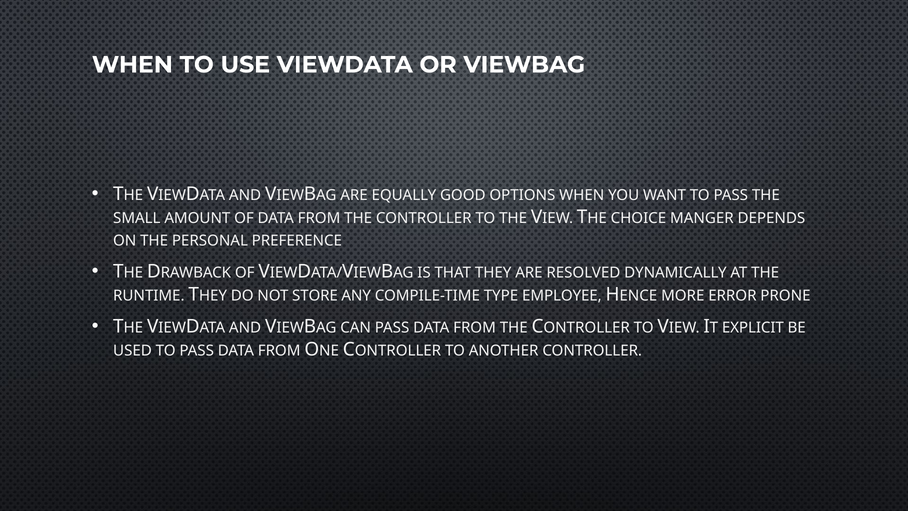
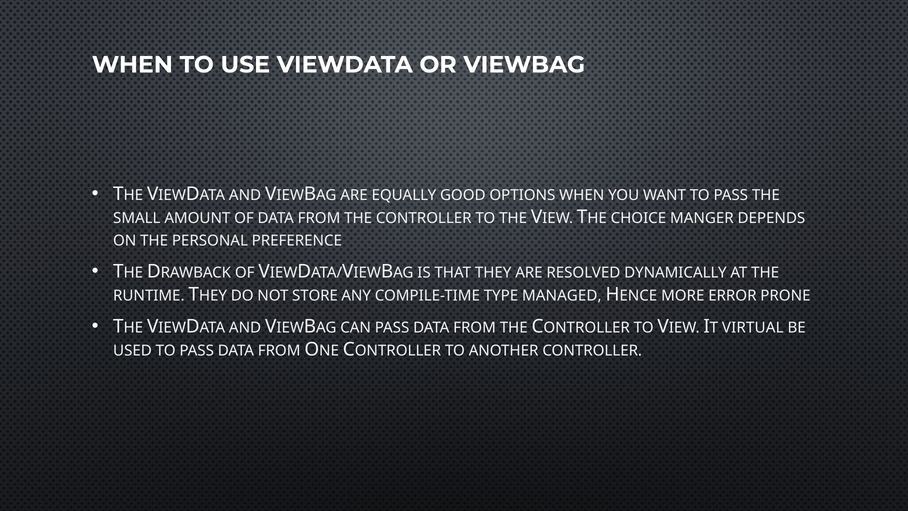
EMPLOYEE: EMPLOYEE -> MANAGED
EXPLICIT: EXPLICIT -> VIRTUAL
